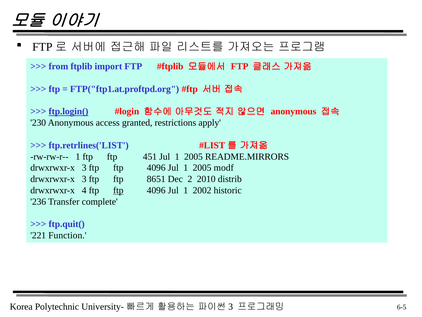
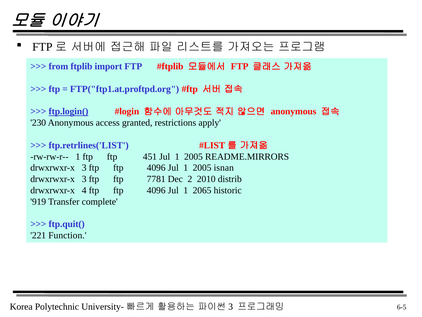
modf: modf -> isnan
8651: 8651 -> 7781
ftp at (118, 190) underline: present -> none
2002: 2002 -> 2065
236: 236 -> 919
